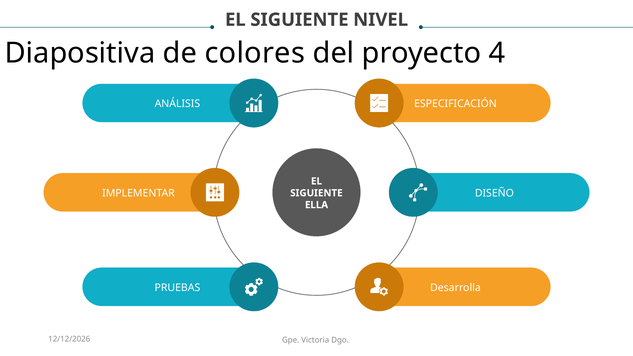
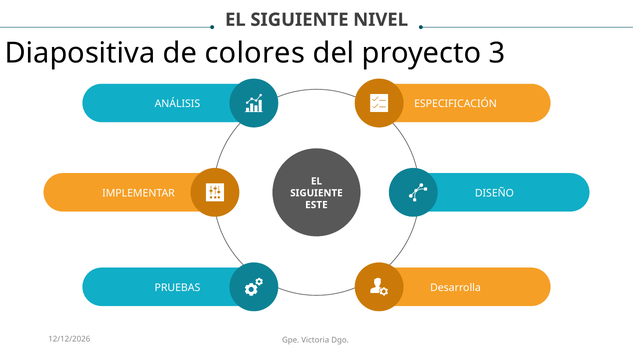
4: 4 -> 3
ELLA: ELLA -> ESTE
